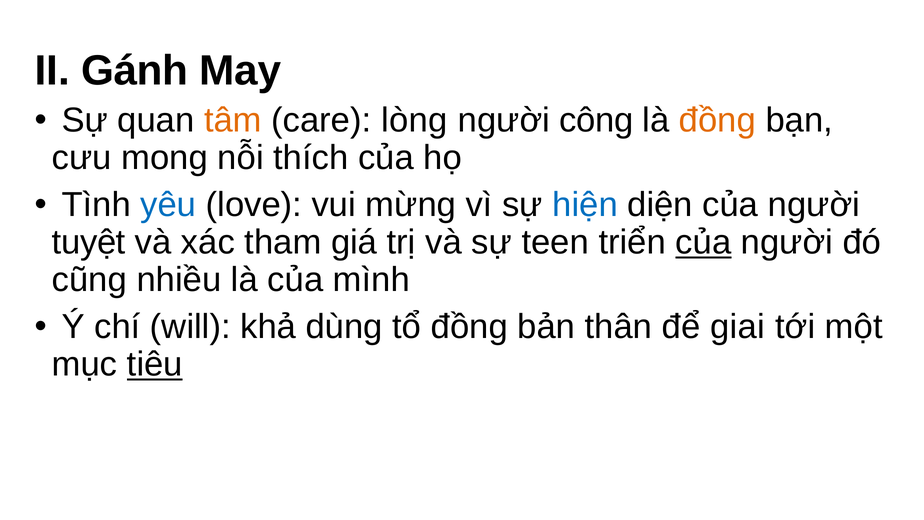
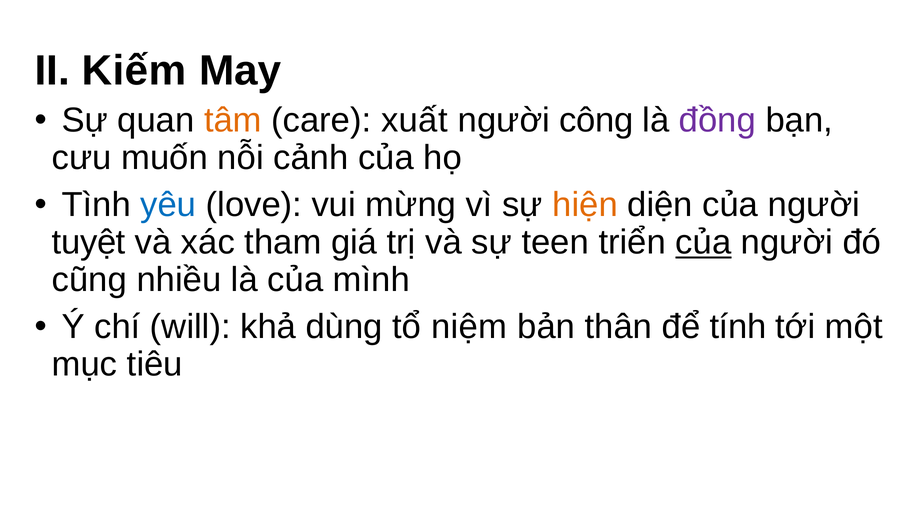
Gánh: Gánh -> Kiếm
lòng: lòng -> xuất
đồng at (717, 120) colour: orange -> purple
mong: mong -> muốn
thích: thích -> cảnh
hiện colour: blue -> orange
tổ đồng: đồng -> niệm
giai: giai -> tính
tiêu underline: present -> none
